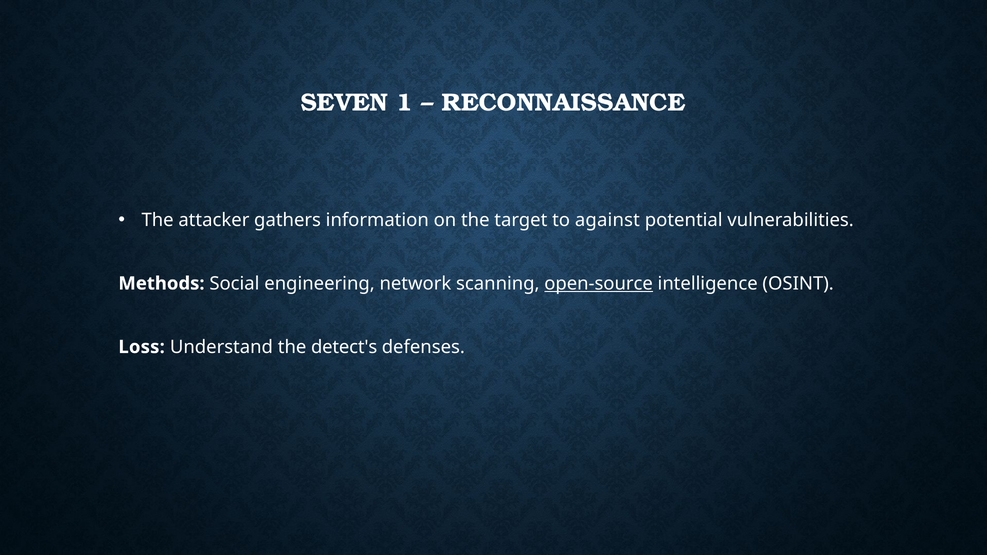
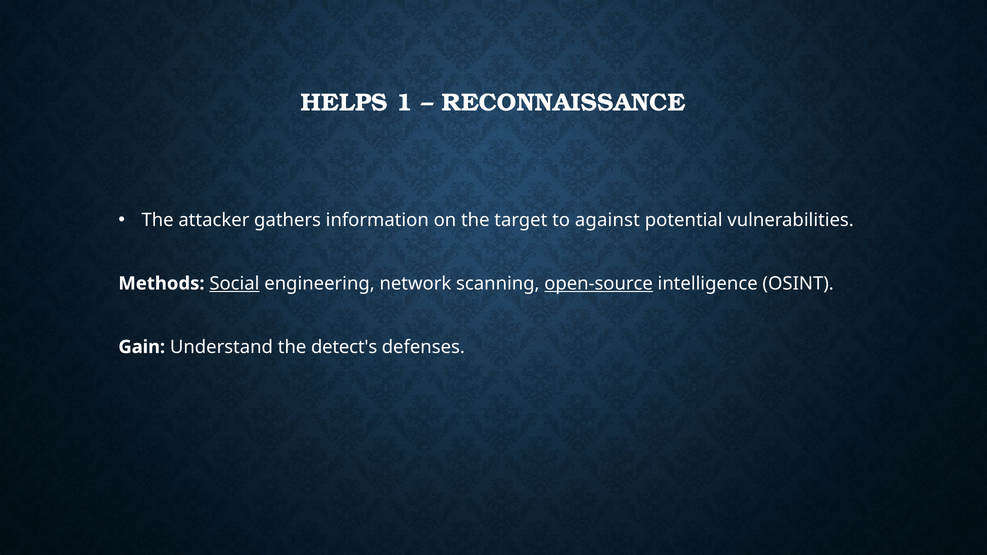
SEVEN: SEVEN -> HELPS
Social underline: none -> present
Loss: Loss -> Gain
